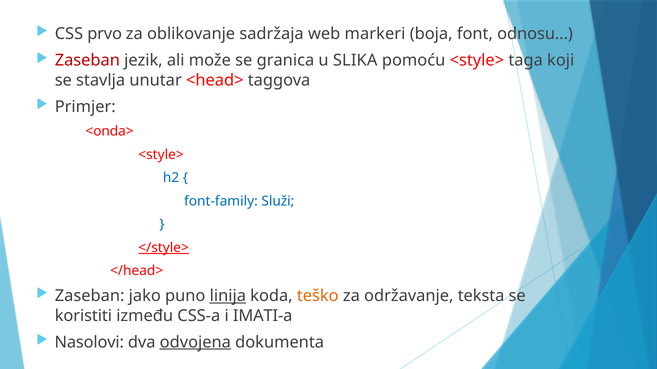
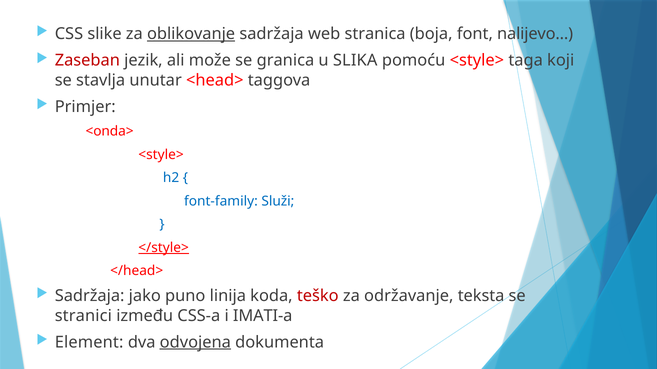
prvo: prvo -> slike
oblikovanje underline: none -> present
markeri: markeri -> stranica
odnosu: odnosu -> nalijevo
Zaseban at (90, 296): Zaseban -> Sadržaja
linija underline: present -> none
teško colour: orange -> red
koristiti: koristiti -> stranici
Nasolovi: Nasolovi -> Element
